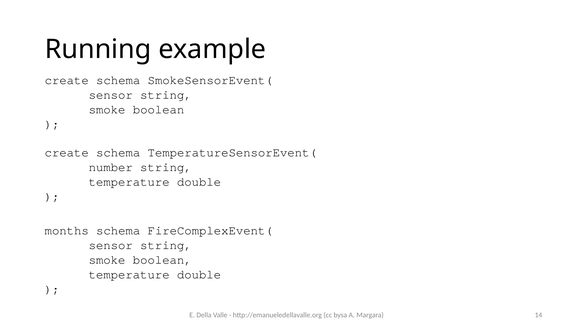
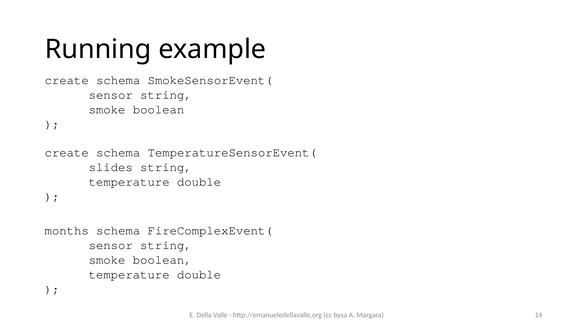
number: number -> slides
